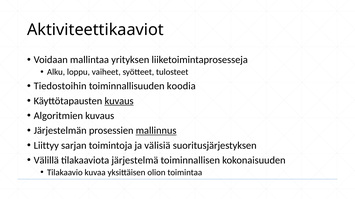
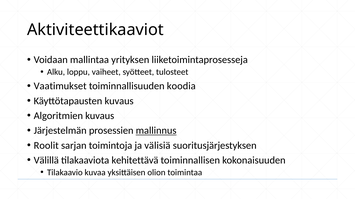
Tiedostoihin: Tiedostoihin -> Vaatimukset
kuvaus at (119, 101) underline: present -> none
Liittyy: Liittyy -> Roolit
järjestelmä: järjestelmä -> kehitettävä
